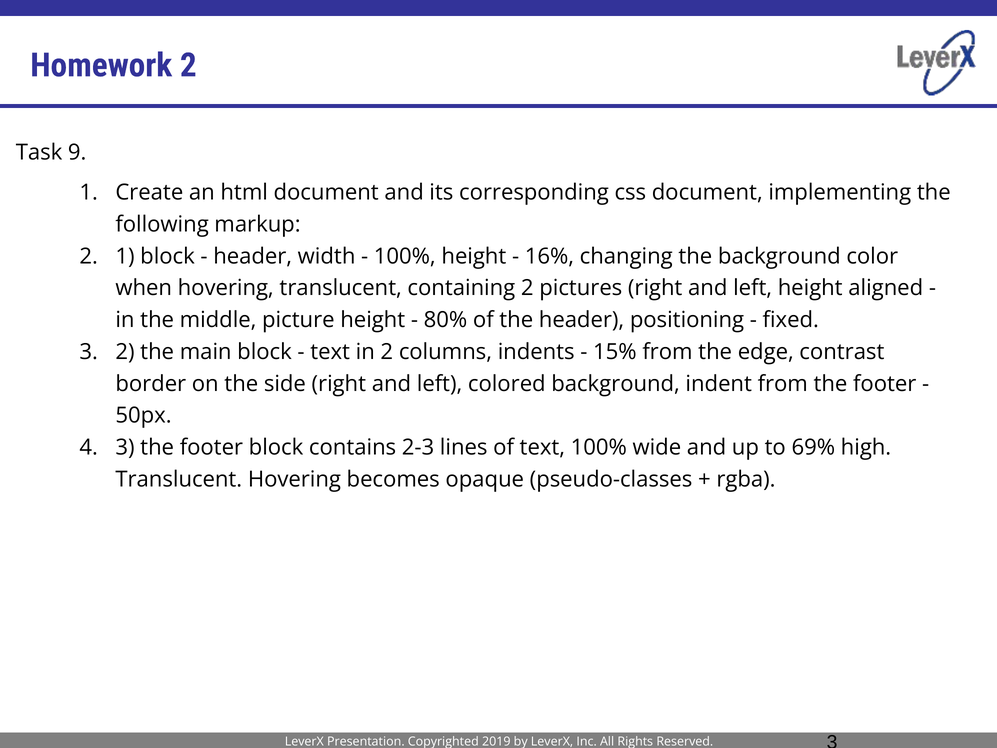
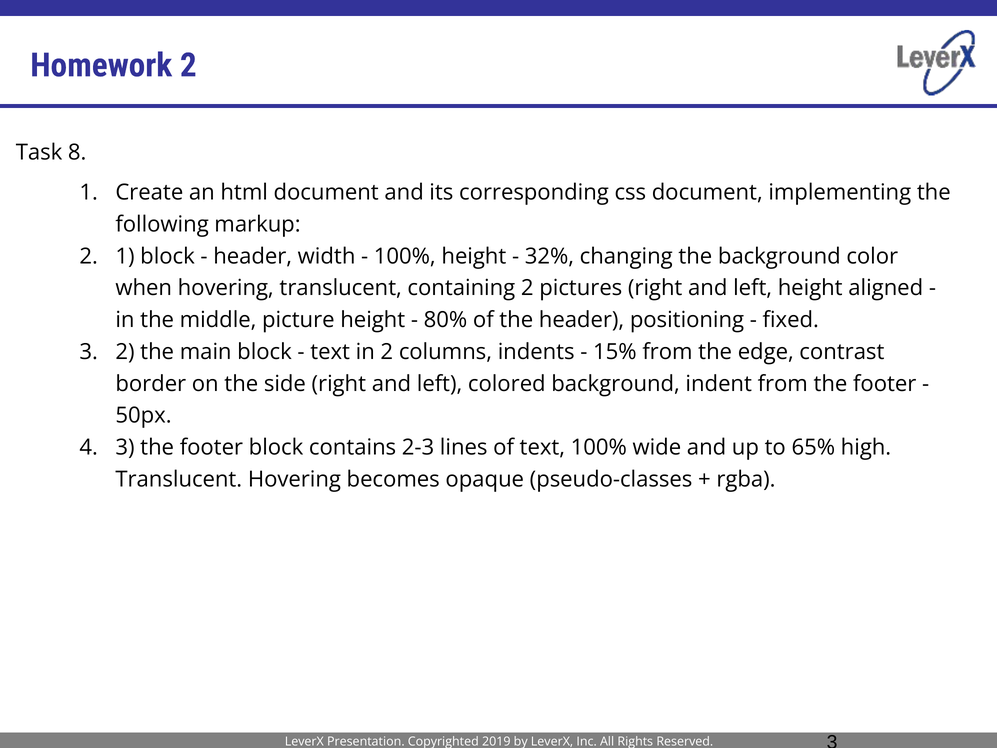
9: 9 -> 8
16%: 16% -> 32%
69%: 69% -> 65%
